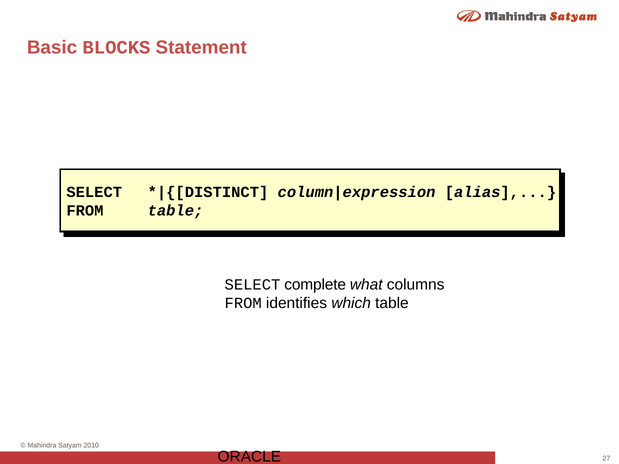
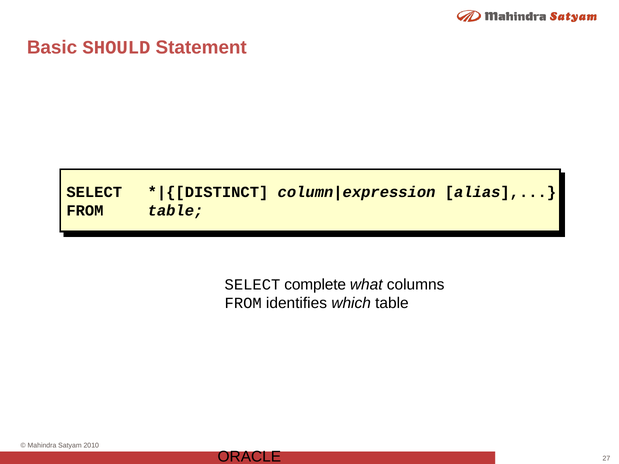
BLOCKS: BLOCKS -> SHOULD
